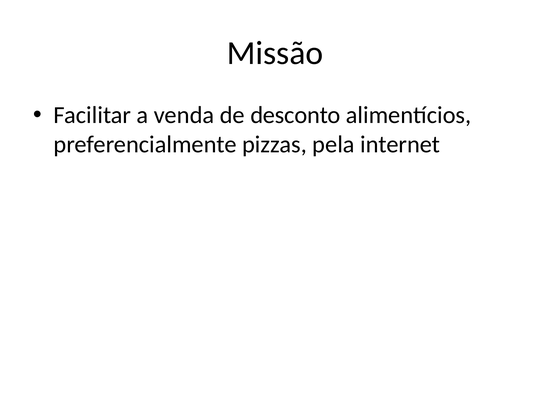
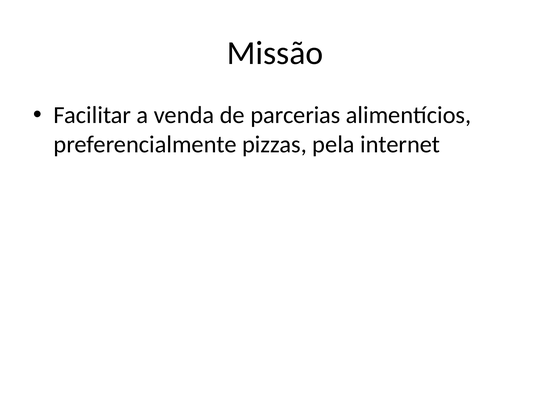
desconto: desconto -> parcerias
